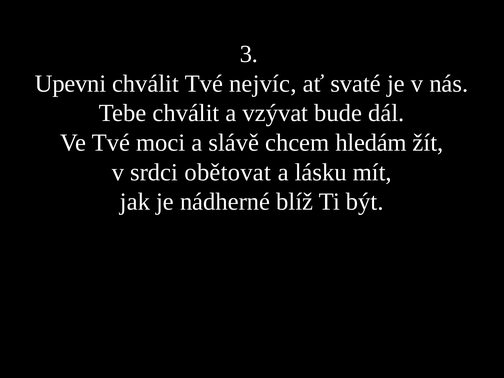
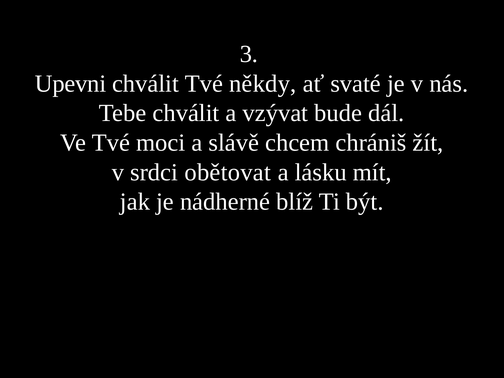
nejvíc: nejvíc -> někdy
hledám: hledám -> chrániš
